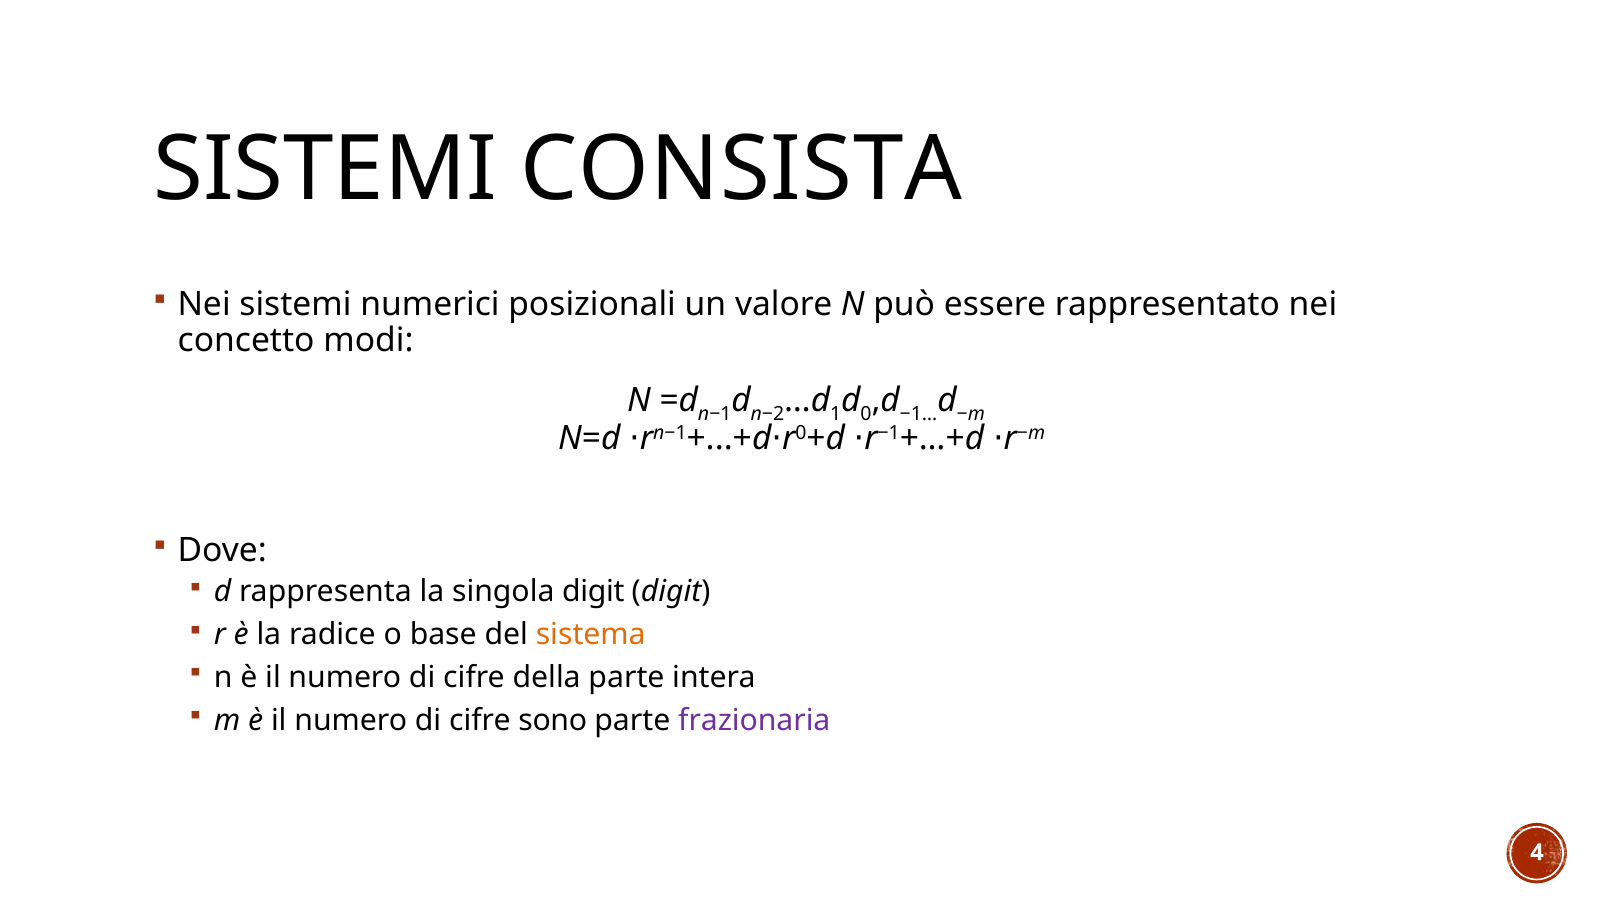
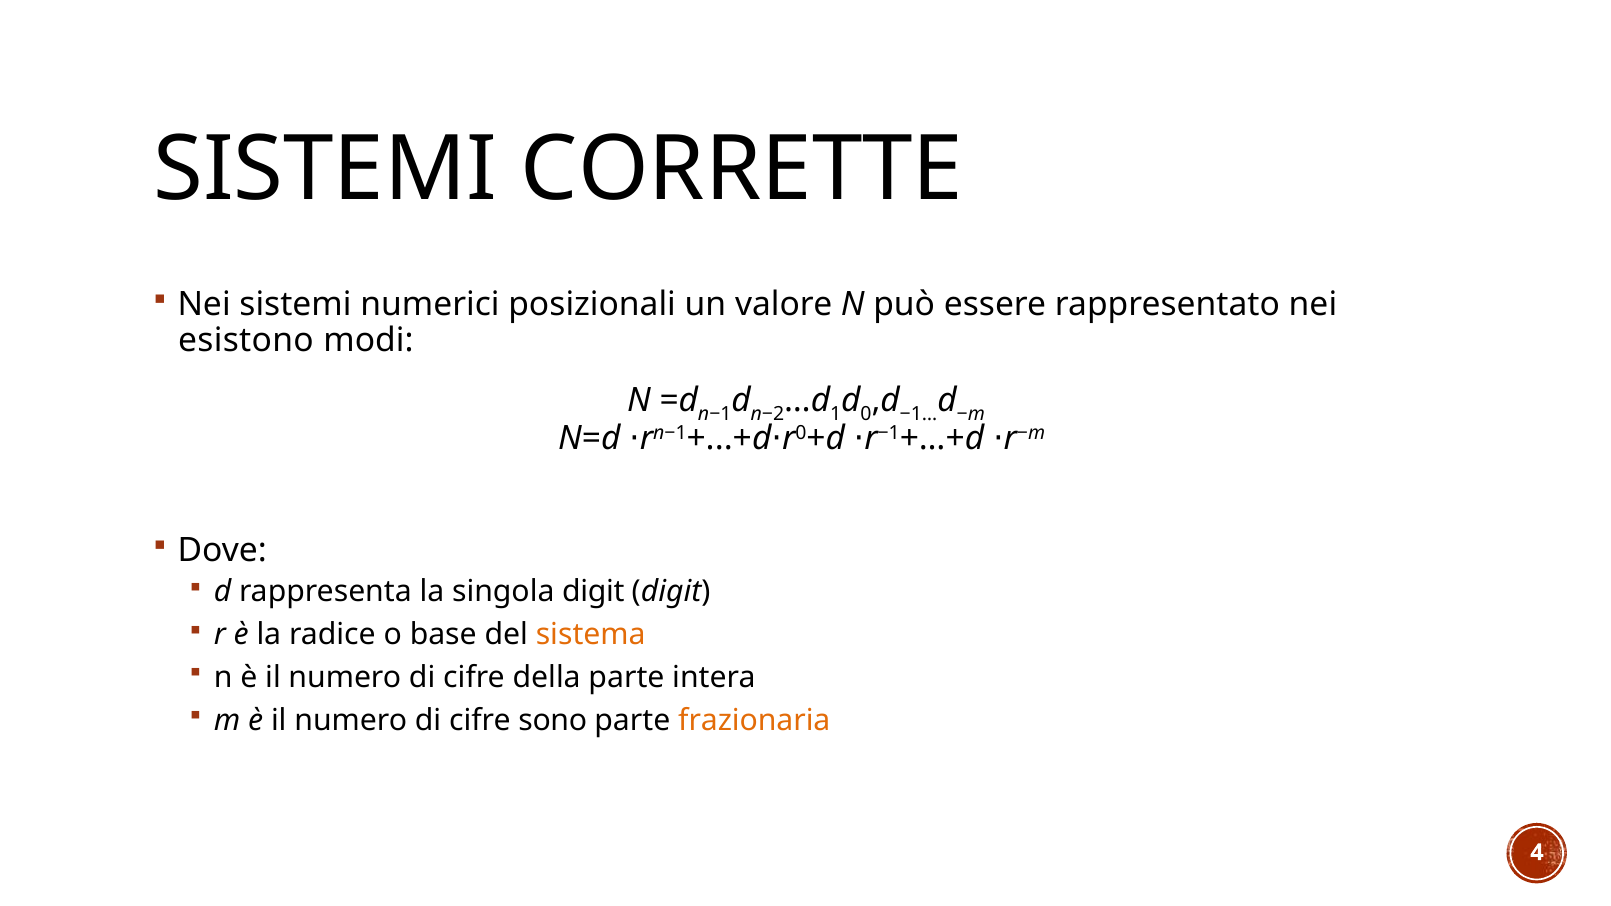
CONSISTA: CONSISTA -> CORRETTE
concetto: concetto -> esistono
frazionaria colour: purple -> orange
